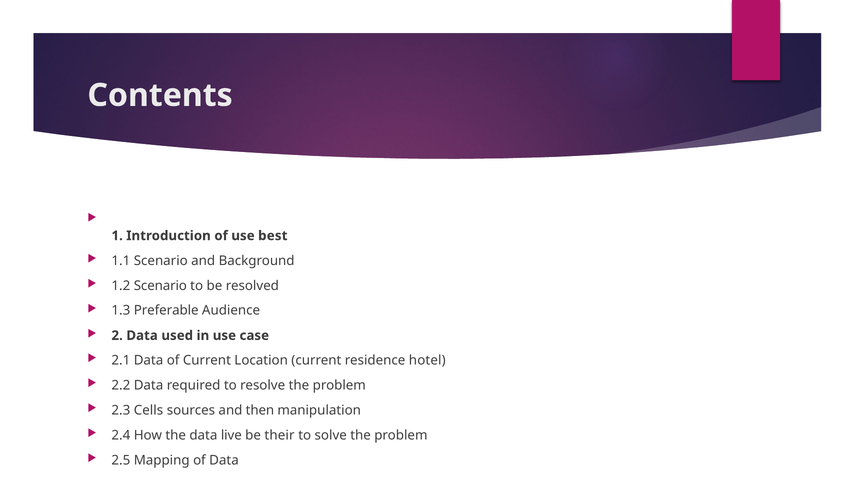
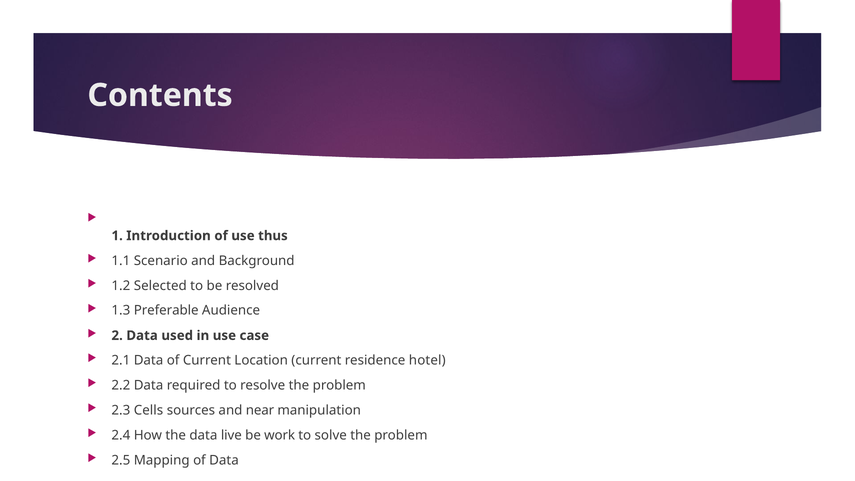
best: best -> thus
1.2 Scenario: Scenario -> Selected
then: then -> near
their: their -> work
